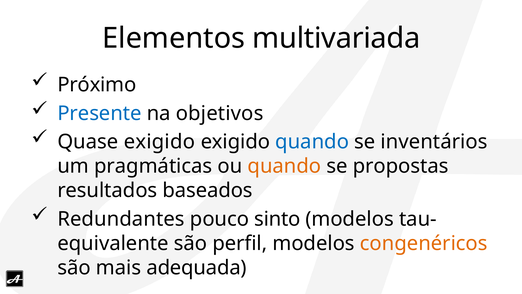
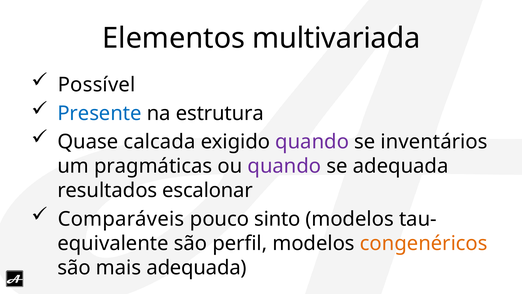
Próximo: Próximo -> Possível
objetivos: objetivos -> estrutura
Quase exigido: exigido -> calcada
quando at (312, 142) colour: blue -> purple
quando at (284, 166) colour: orange -> purple
se propostas: propostas -> adequada
baseados: baseados -> escalonar
Redundantes: Redundantes -> Comparáveis
